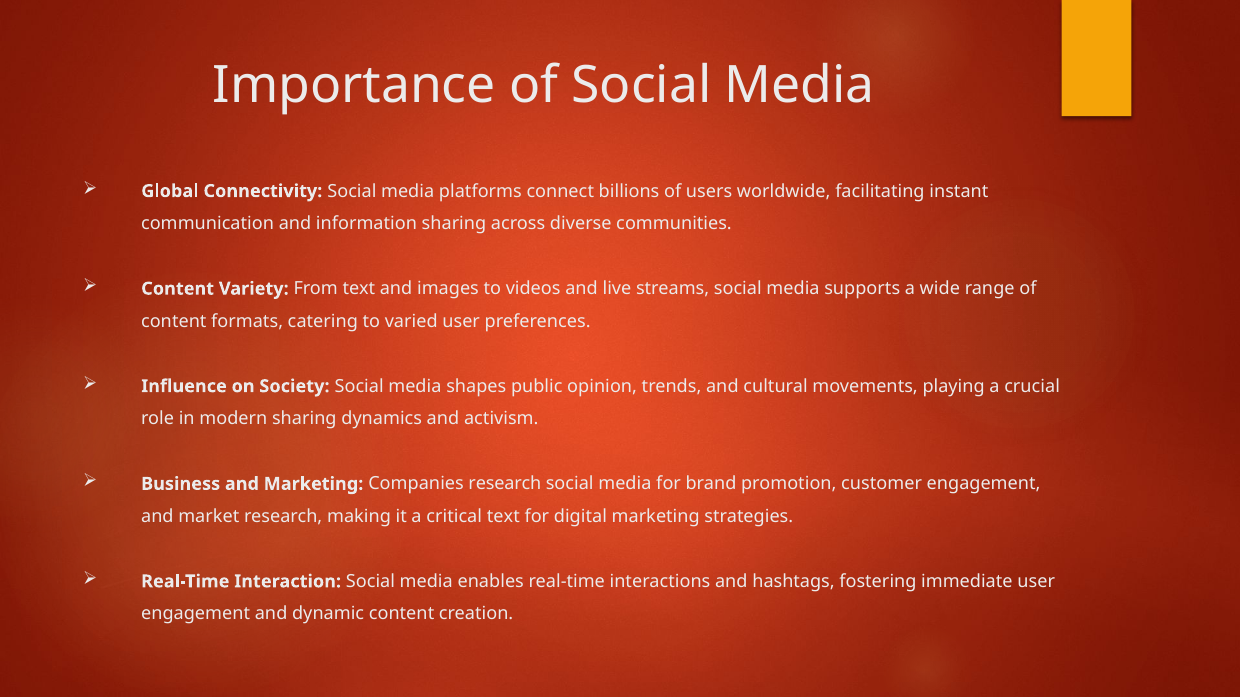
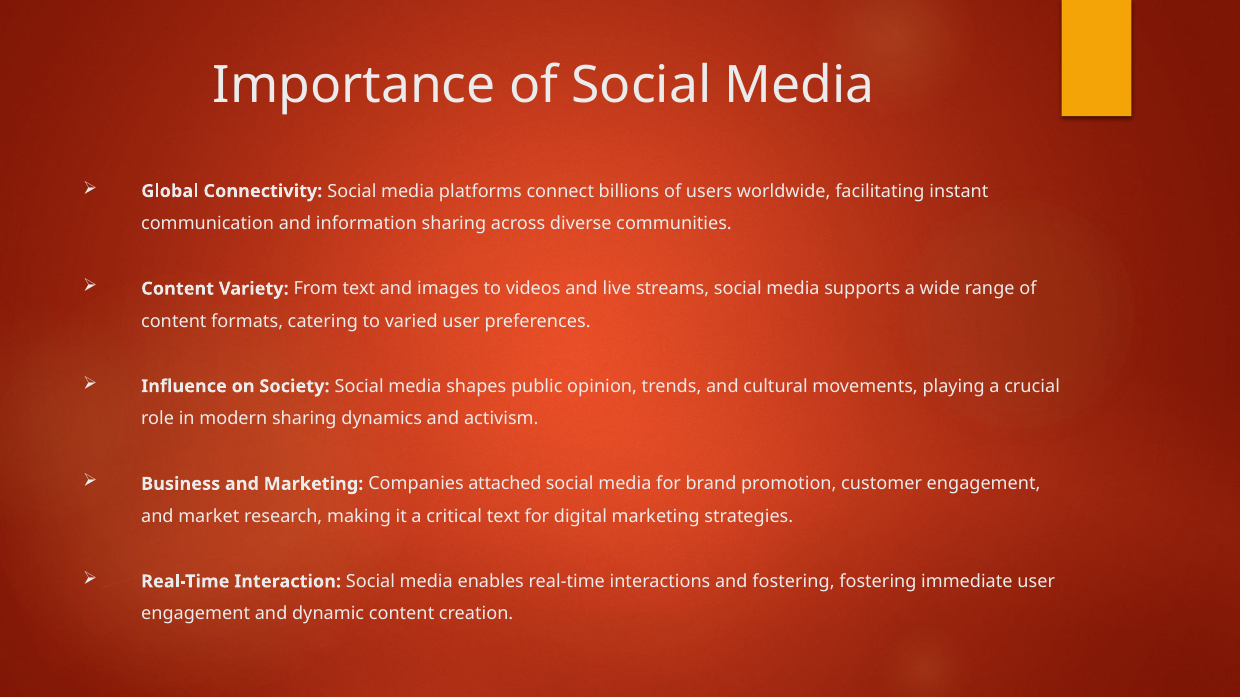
Companies research: research -> attached
and hashtags: hashtags -> fostering
